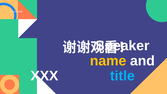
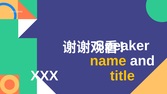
title colour: light blue -> yellow
